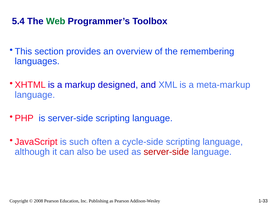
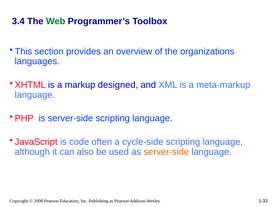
5.4: 5.4 -> 3.4
remembering: remembering -> organizations
such: such -> code
server-side at (166, 151) colour: red -> orange
